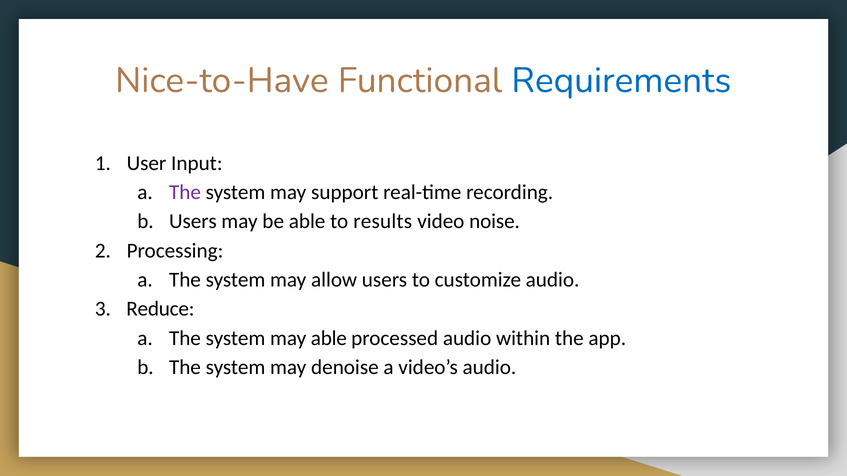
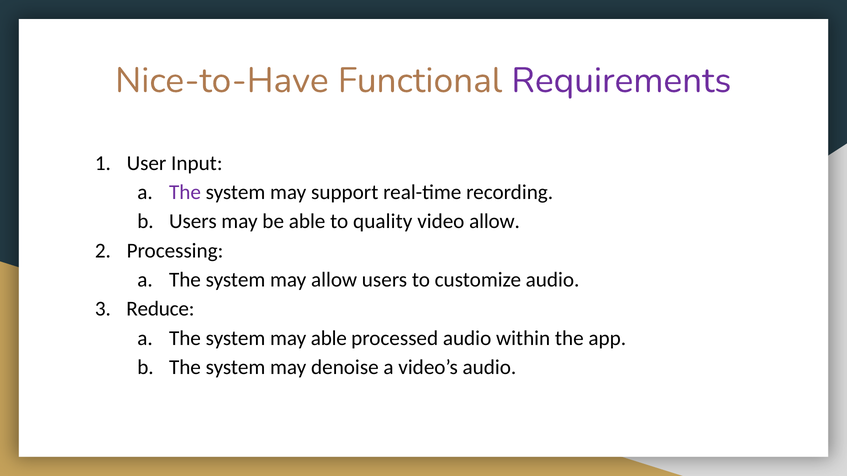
Requirements colour: blue -> purple
results: results -> quality
video noise: noise -> allow
